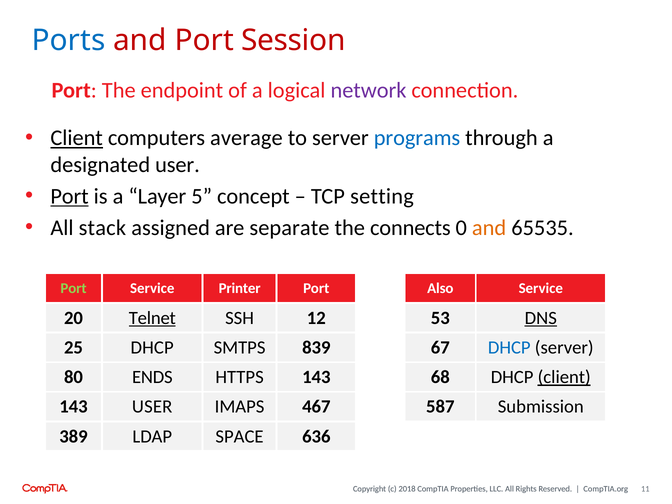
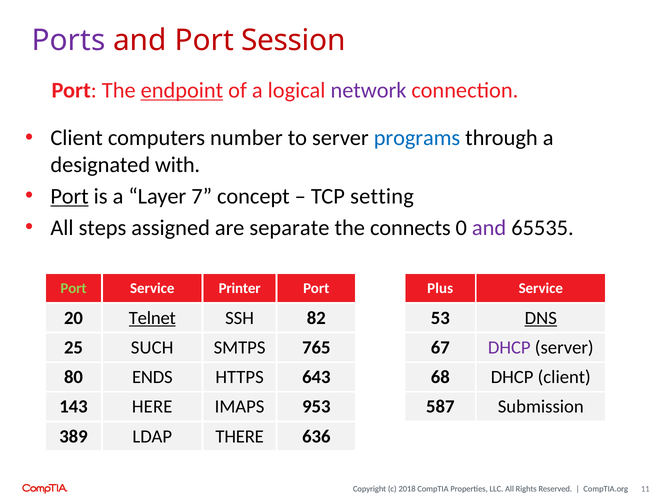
Ports colour: blue -> purple
endpoint underline: none -> present
Client at (77, 138) underline: present -> none
average: average -> number
designated user: user -> with
5: 5 -> 7
stack: stack -> steps
and at (489, 228) colour: orange -> purple
Also: Also -> Plus
12: 12 -> 82
25 DHCP: DHCP -> SUCH
839: 839 -> 765
DHCP at (509, 348) colour: blue -> purple
HTTPS 143: 143 -> 643
client at (564, 377) underline: present -> none
143 USER: USER -> HERE
467: 467 -> 953
SPACE: SPACE -> THERE
